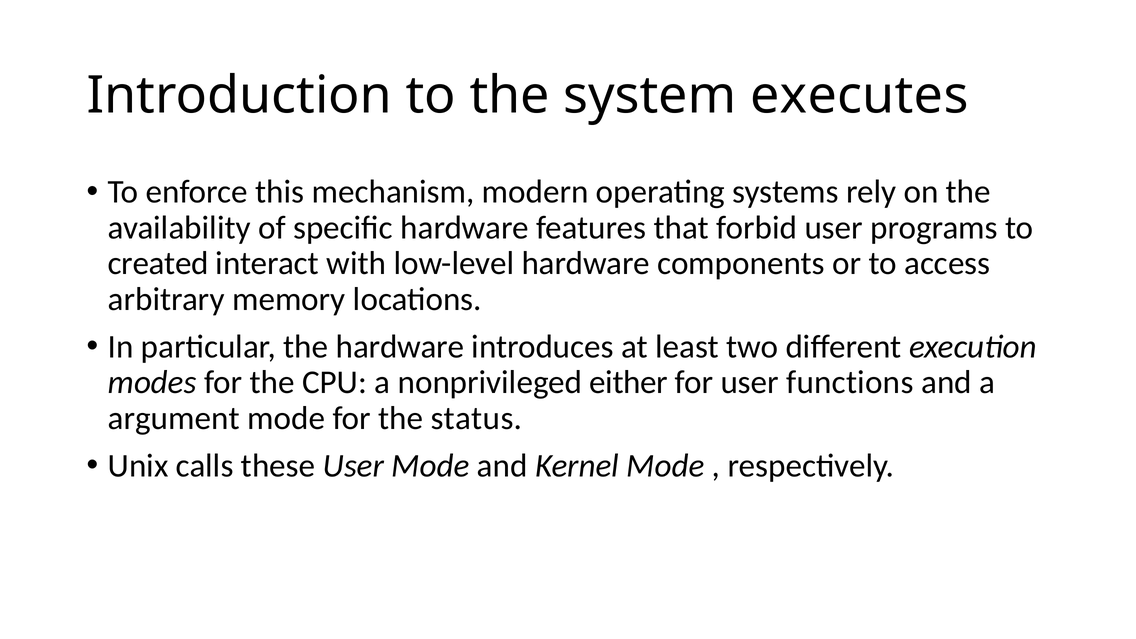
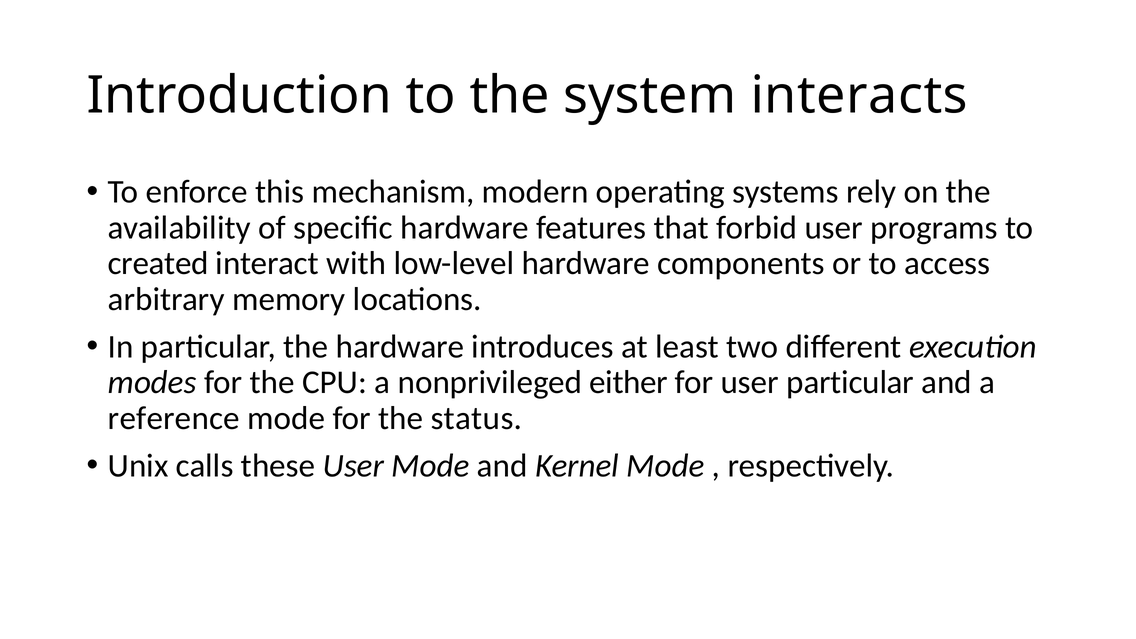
executes: executes -> interacts
user functions: functions -> particular
argument: argument -> reference
